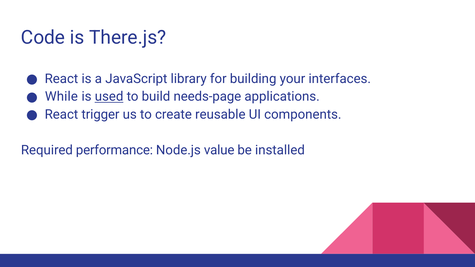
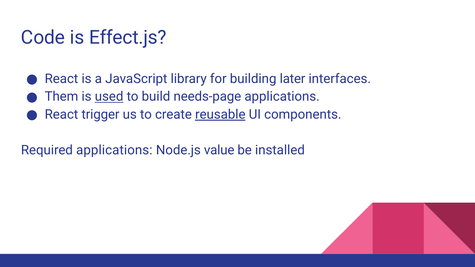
There.js: There.js -> Effect.js
your: your -> later
While: While -> Them
reusable underline: none -> present
Required performance: performance -> applications
